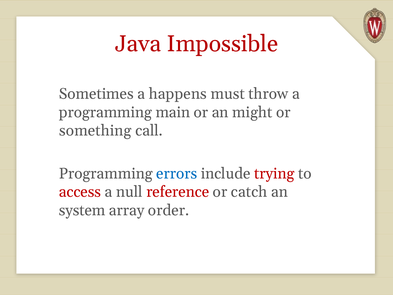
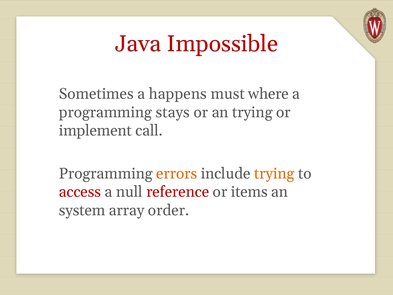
throw: throw -> where
main: main -> stays
an might: might -> trying
something: something -> implement
errors colour: blue -> orange
trying at (274, 173) colour: red -> orange
catch: catch -> items
